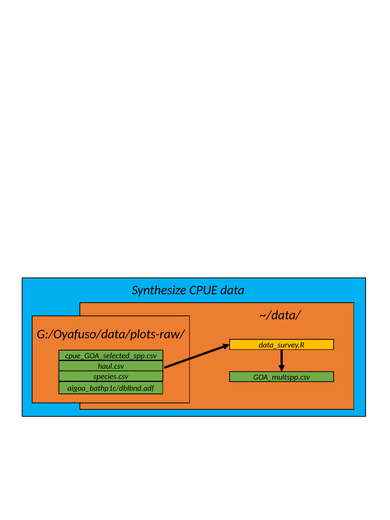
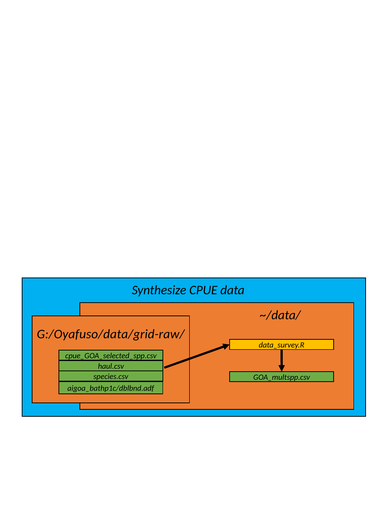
G:/Oyafuso/data/plots-raw/: G:/Oyafuso/data/plots-raw/ -> G:/Oyafuso/data/grid-raw/
